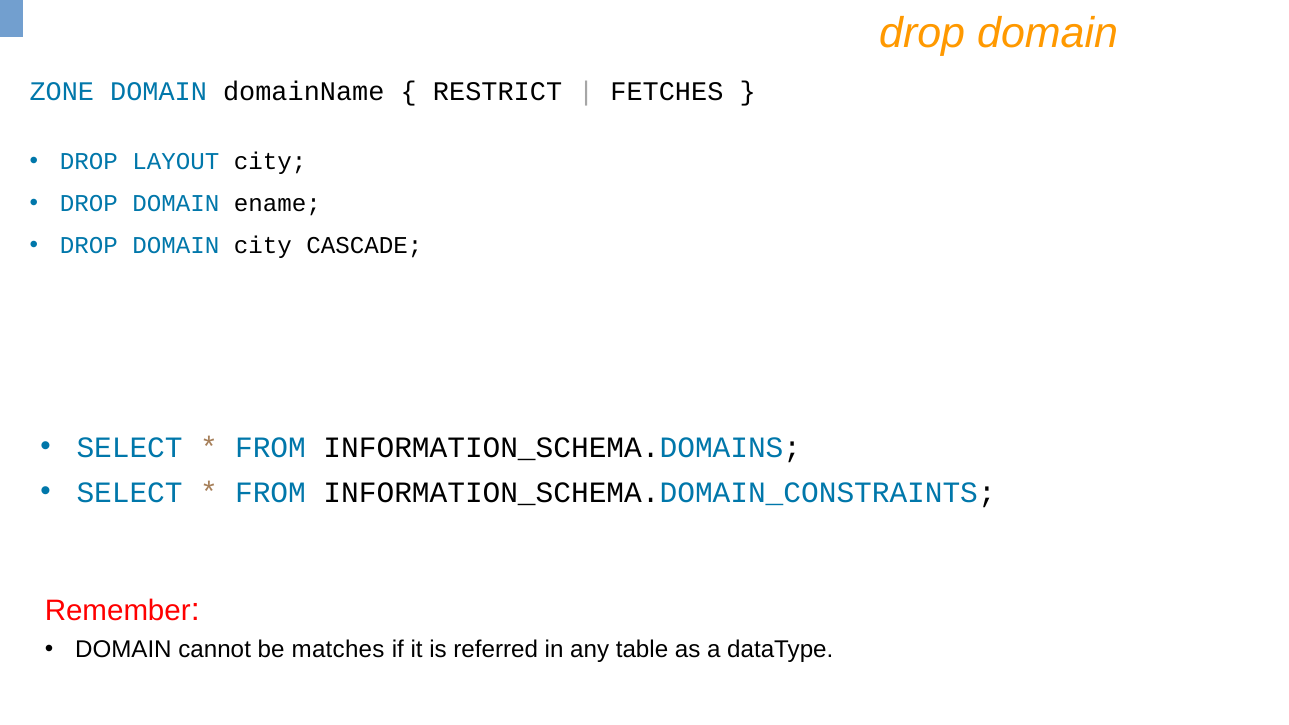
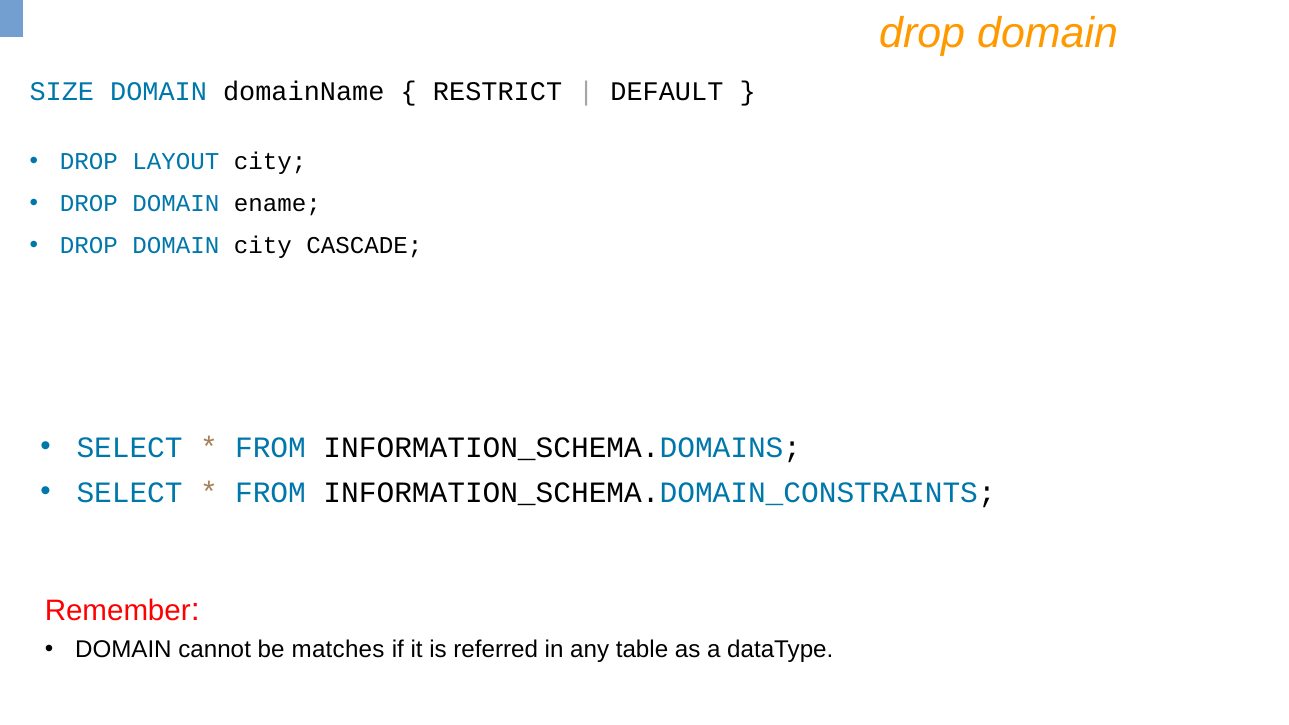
ZONE: ZONE -> SIZE
FETCHES: FETCHES -> DEFAULT
